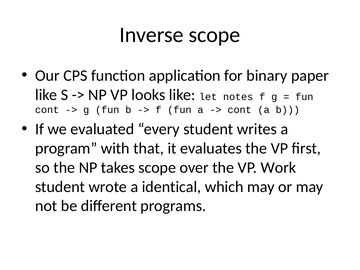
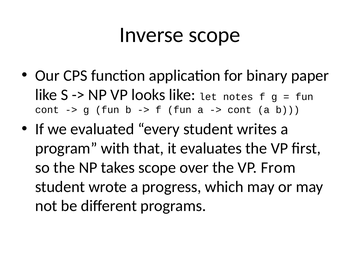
Work: Work -> From
identical: identical -> progress
